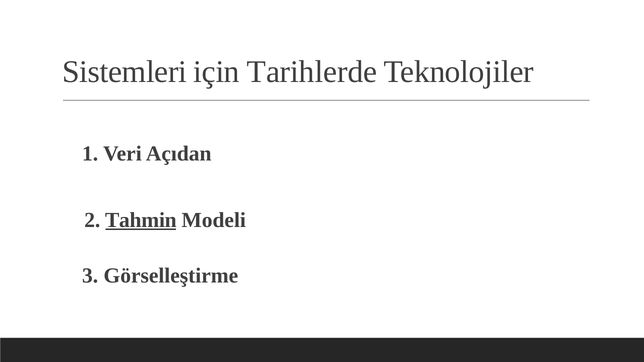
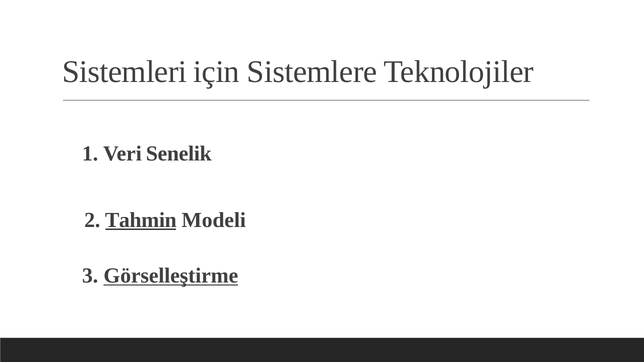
Tarihlerde: Tarihlerde -> Sistemlere
Açıdan: Açıdan -> Senelik
Görselleştirme underline: none -> present
